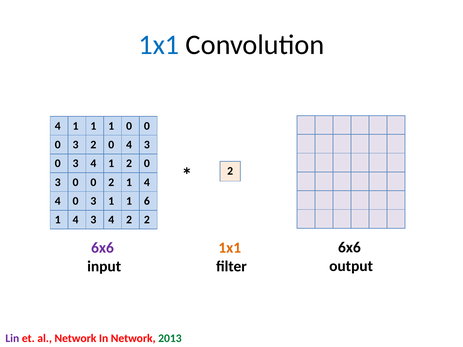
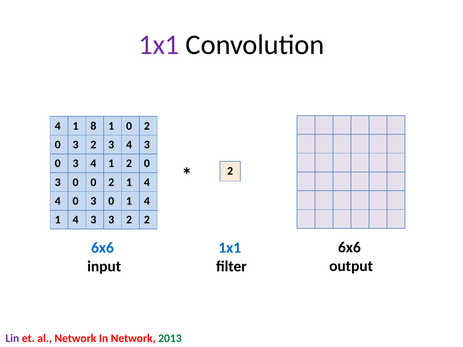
1x1 at (159, 45) colour: blue -> purple
4 1 1: 1 -> 8
1 0 0: 0 -> 2
3 2 0: 0 -> 3
4 0 3 1: 1 -> 0
6 at (147, 201): 6 -> 4
4 3 4: 4 -> 3
6x6 at (102, 248) colour: purple -> blue
1x1 at (230, 248) colour: orange -> blue
